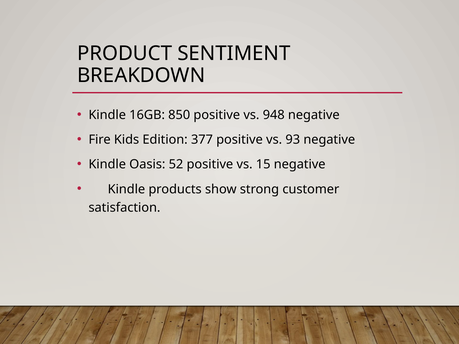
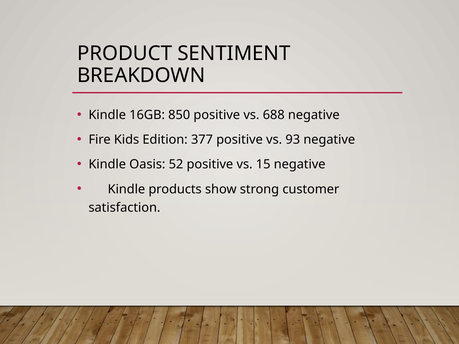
948: 948 -> 688
